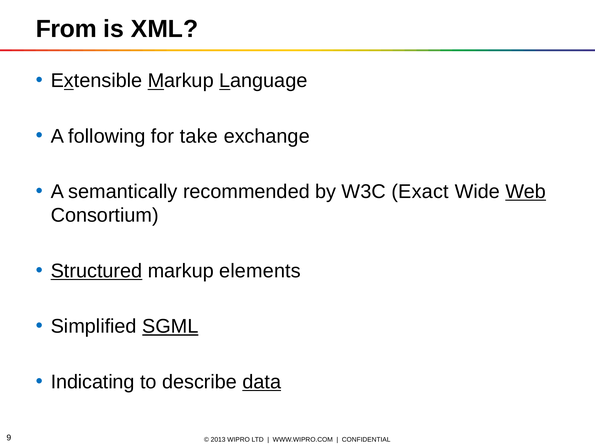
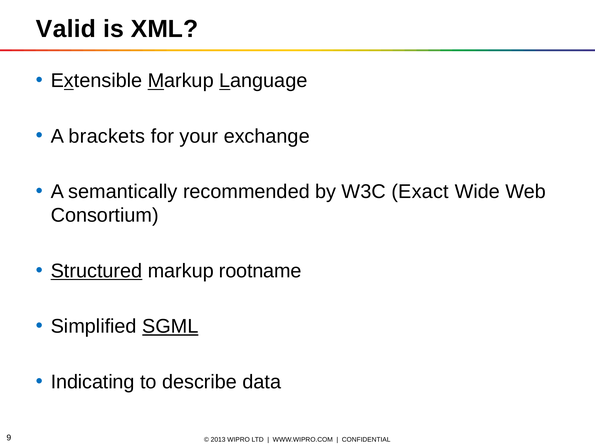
From: From -> Valid
following: following -> brackets
take: take -> your
Web underline: present -> none
elements: elements -> rootname
data underline: present -> none
